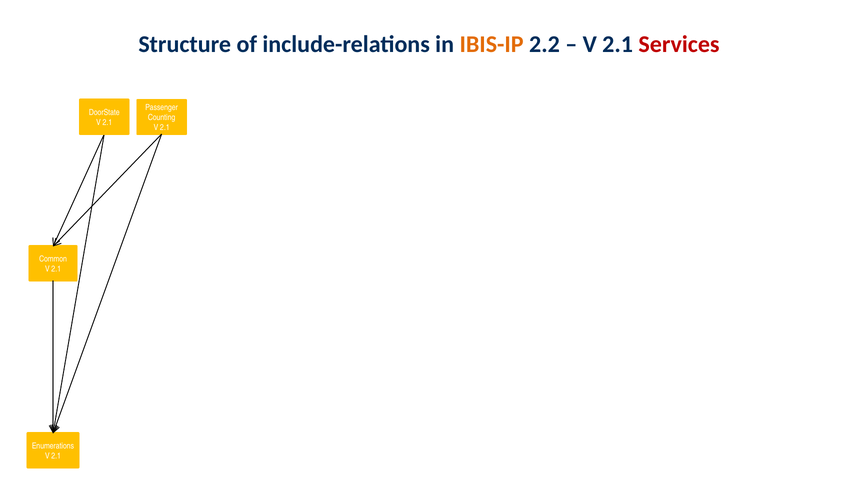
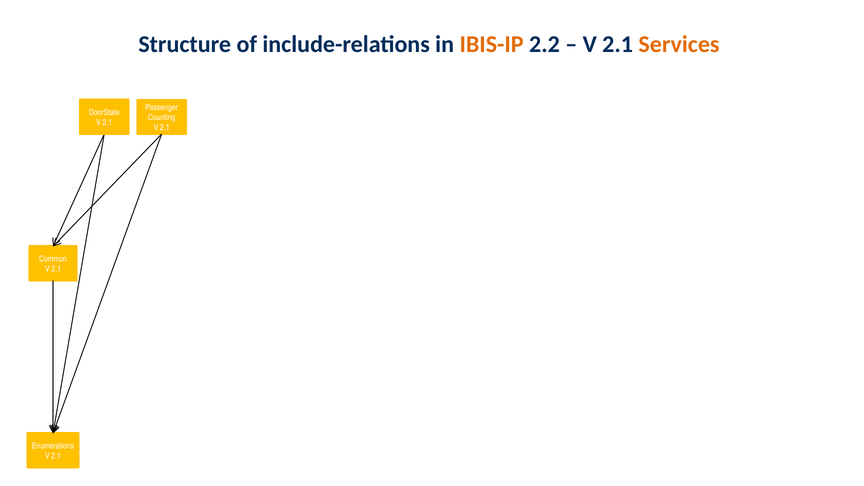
Services colour: red -> orange
